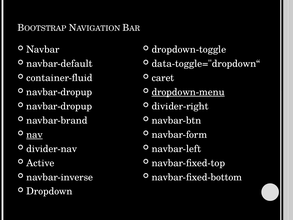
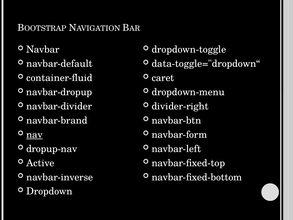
dropdown-menu underline: present -> none
navbar-dropup at (59, 106): navbar-dropup -> navbar-divider
divider-nav: divider-nav -> dropup-nav
